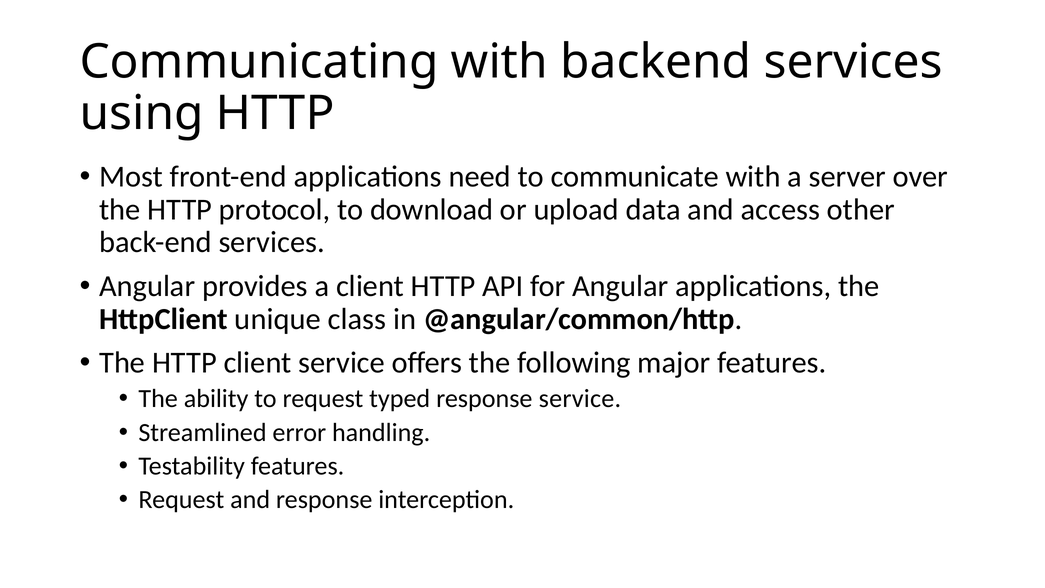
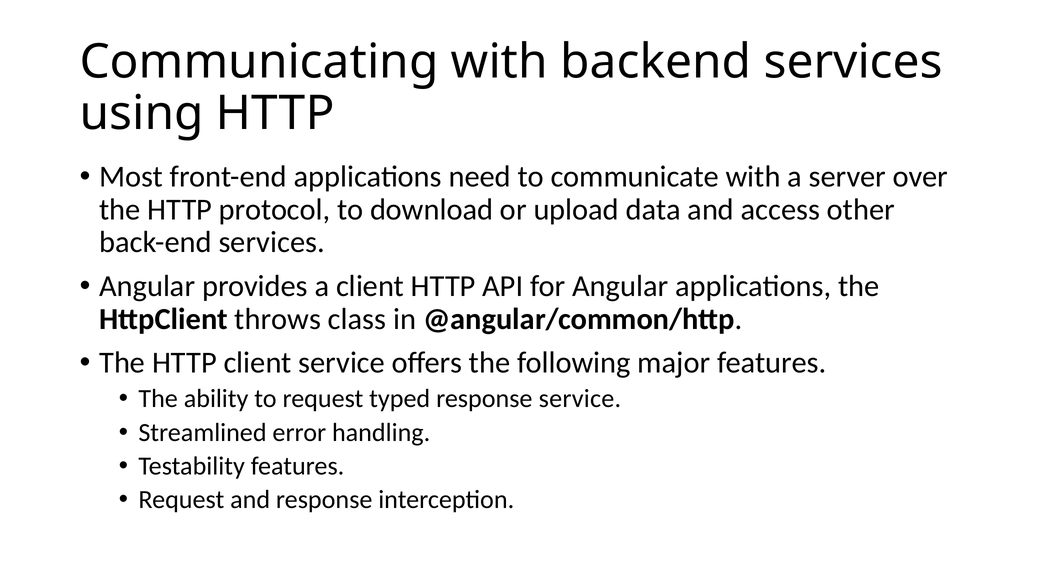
unique: unique -> throws
